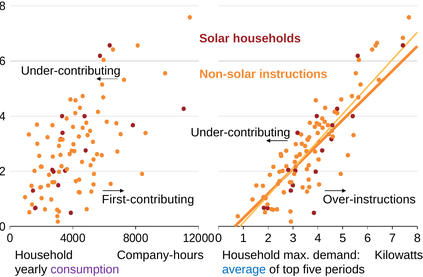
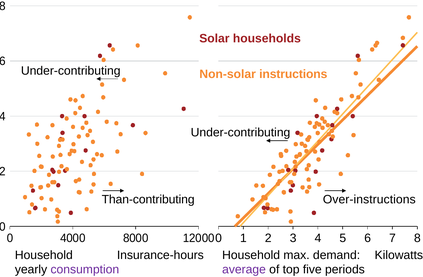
First-contributing: First-contributing -> Than-contributing
Company-hours: Company-hours -> Insurance-hours
average colour: blue -> purple
